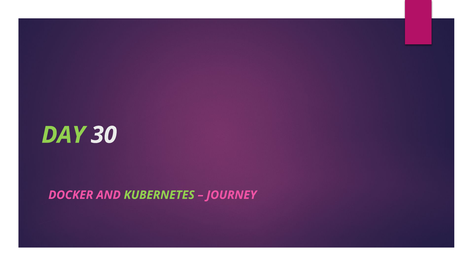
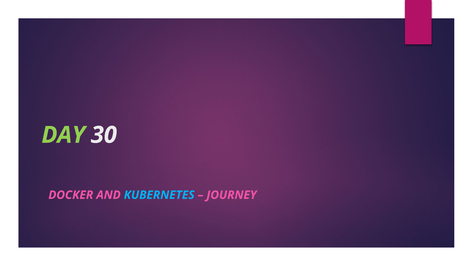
KUBERNETES colour: light green -> light blue
